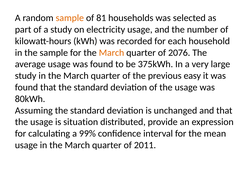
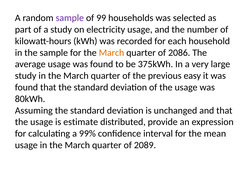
sample at (70, 18) colour: orange -> purple
81: 81 -> 99
2076: 2076 -> 2086
situation: situation -> estimate
2011: 2011 -> 2089
